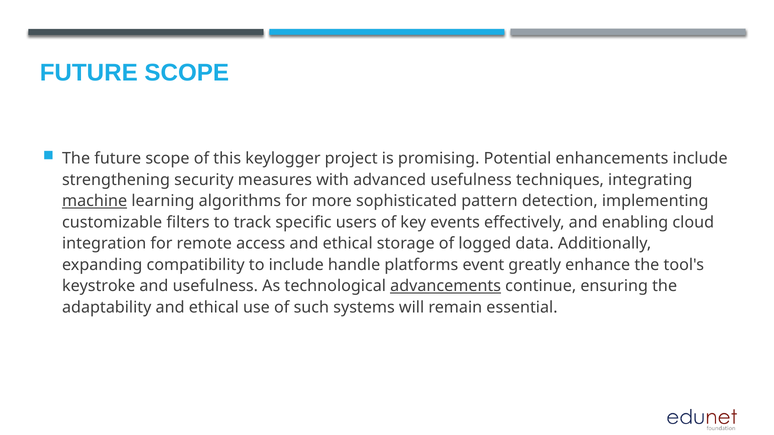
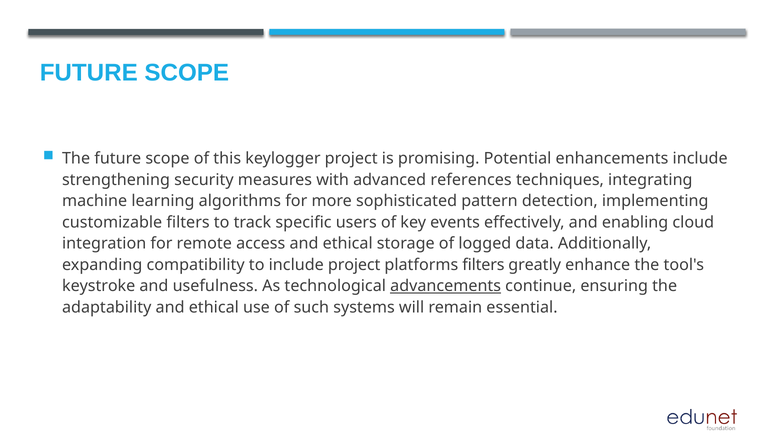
advanced usefulness: usefulness -> references
machine underline: present -> none
include handle: handle -> project
platforms event: event -> filters
